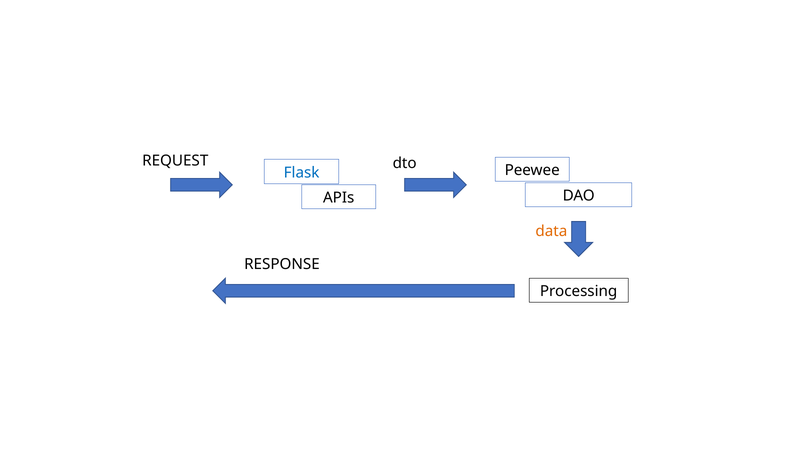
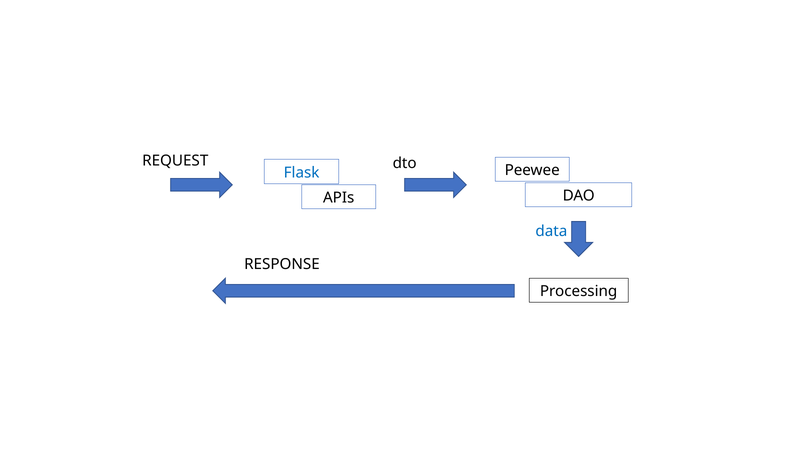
data colour: orange -> blue
